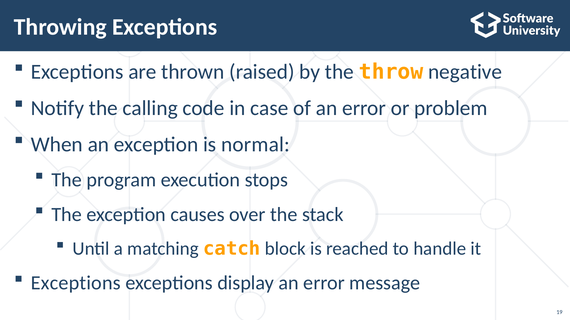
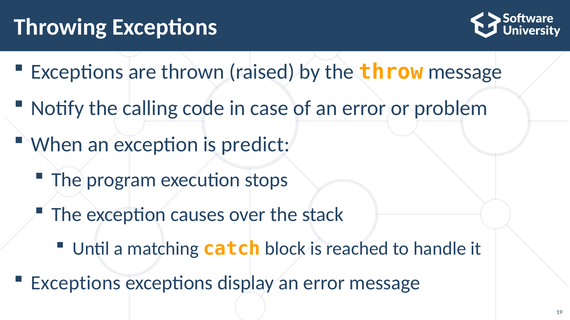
throw negative: negative -> message
normal: normal -> predict
